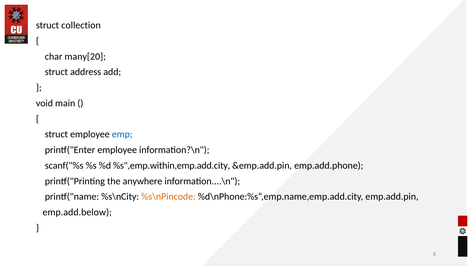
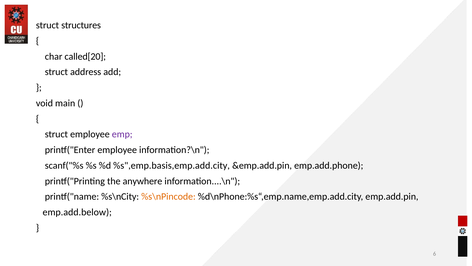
collection: collection -> structures
many[20: many[20 -> called[20
emp colour: blue -> purple
%s",emp.within,emp.add.city: %s",emp.within,emp.add.city -> %s",emp.basis,emp.add.city
